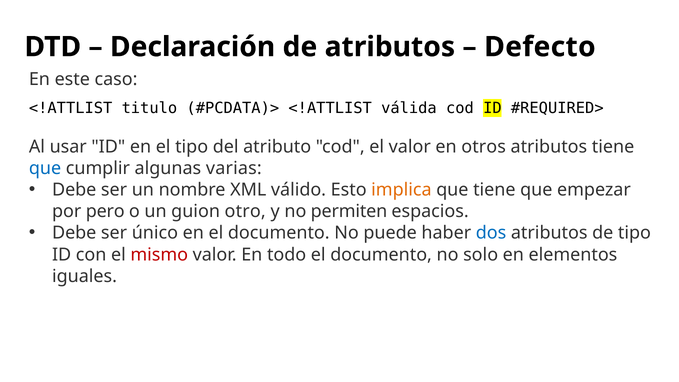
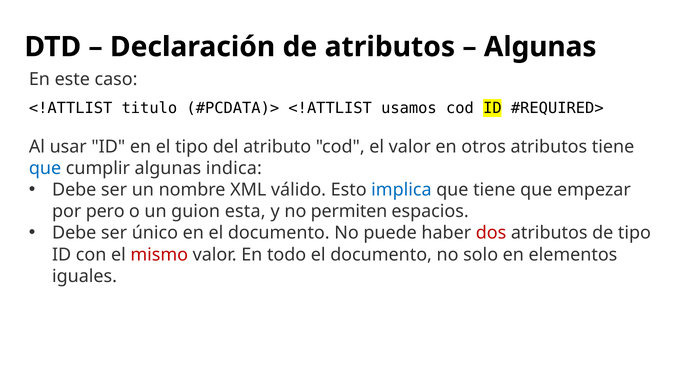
Defecto at (540, 47): Defecto -> Algunas
válida: válida -> usamos
varias: varias -> indica
implica colour: orange -> blue
otro: otro -> esta
dos colour: blue -> red
